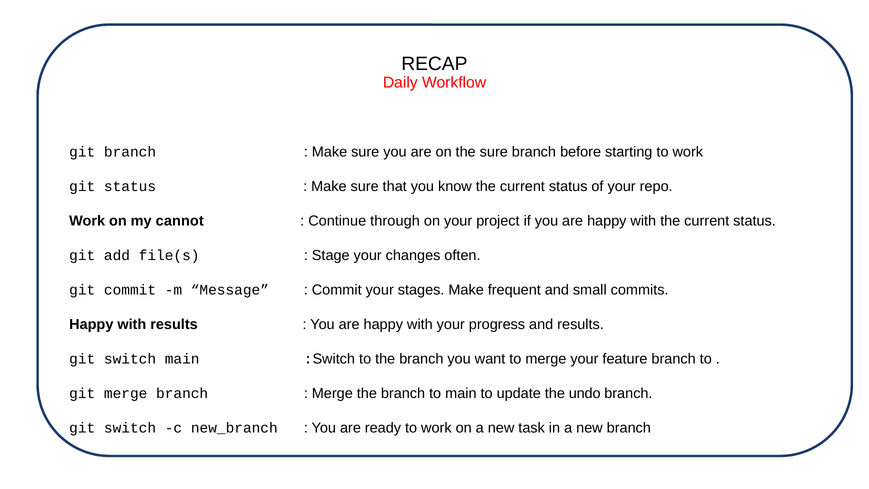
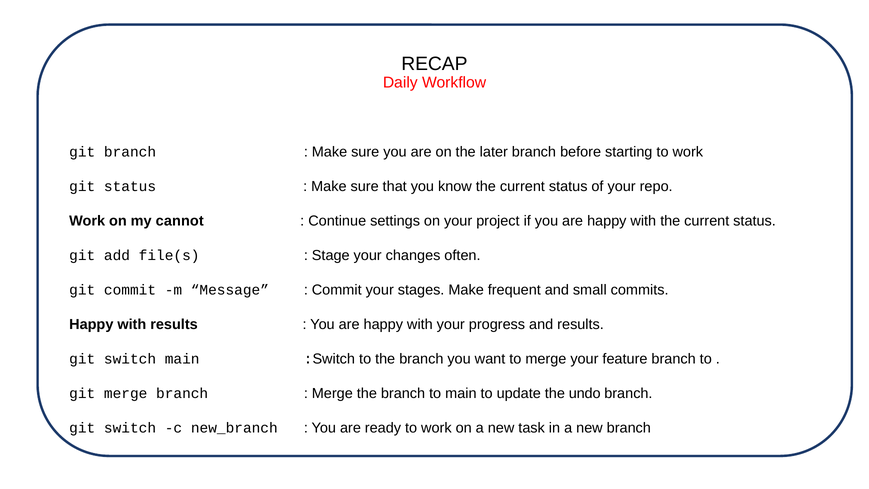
the sure: sure -> later
through: through -> settings
